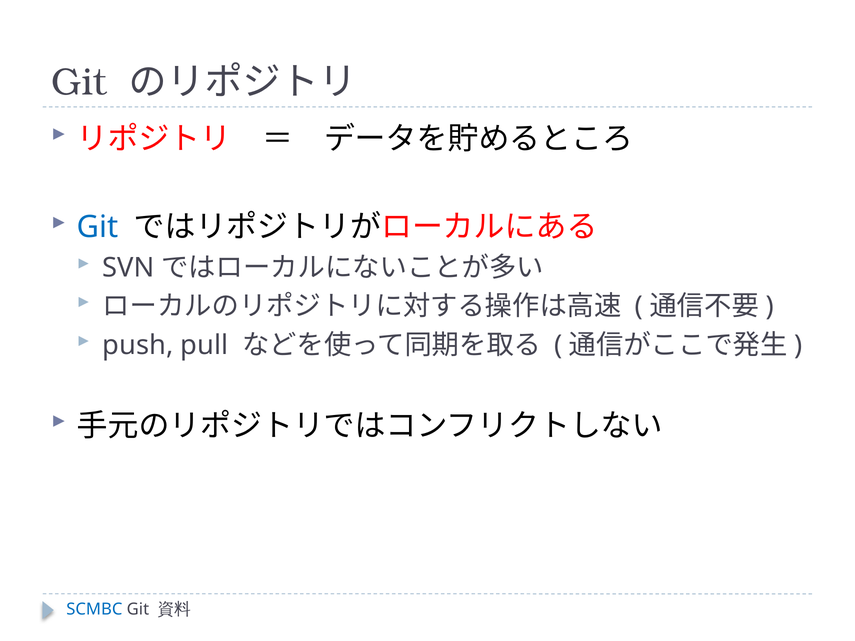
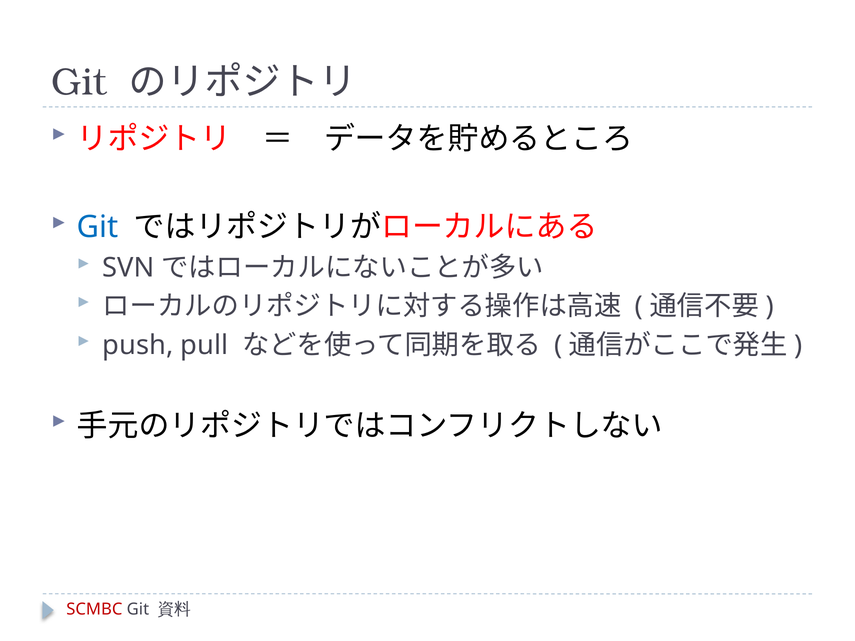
SCMBC colour: blue -> red
